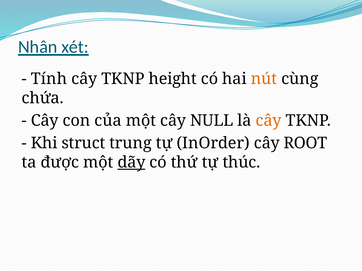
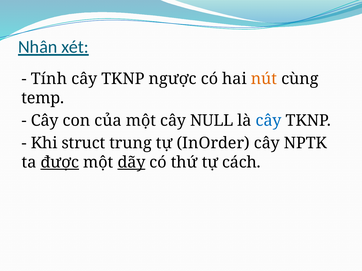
height: height -> ngược
chứa: chứa -> temp
cây at (269, 121) colour: orange -> blue
ROOT: ROOT -> NPTK
được underline: none -> present
thúc: thúc -> cách
